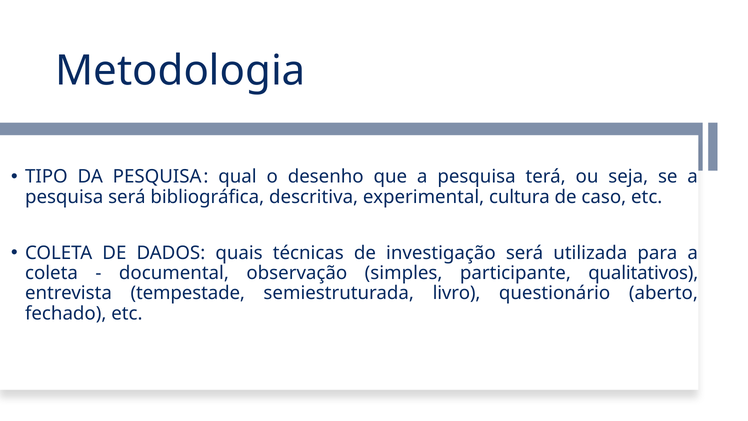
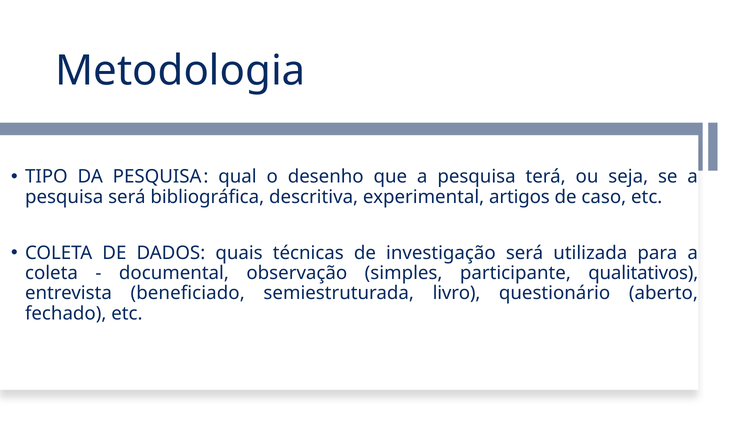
cultura: cultura -> artigos
tempestade: tempestade -> beneficiado
